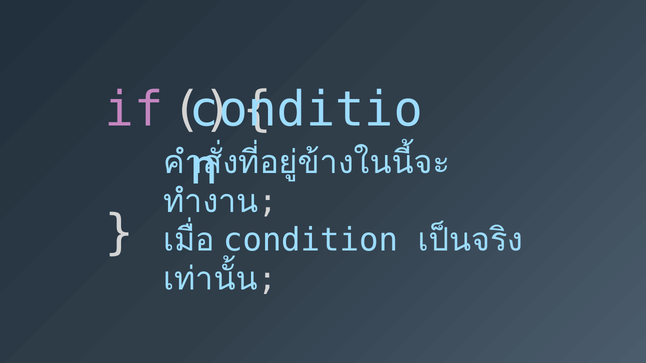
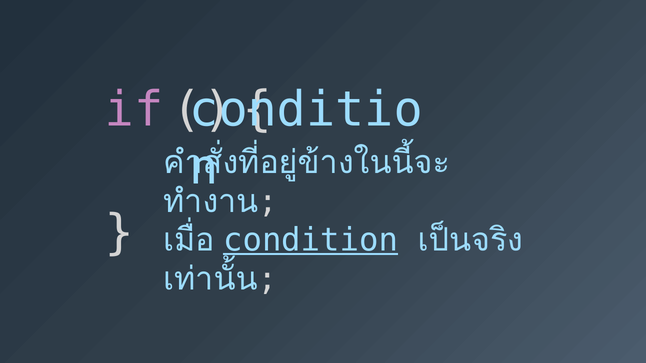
condition underline: none -> present
